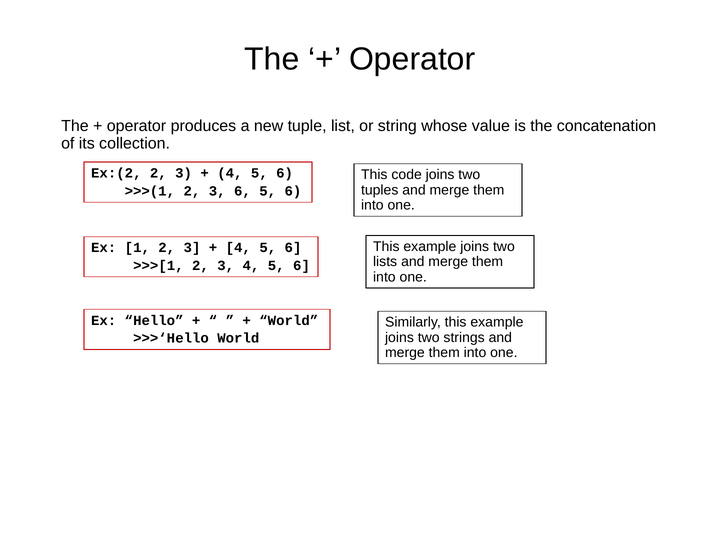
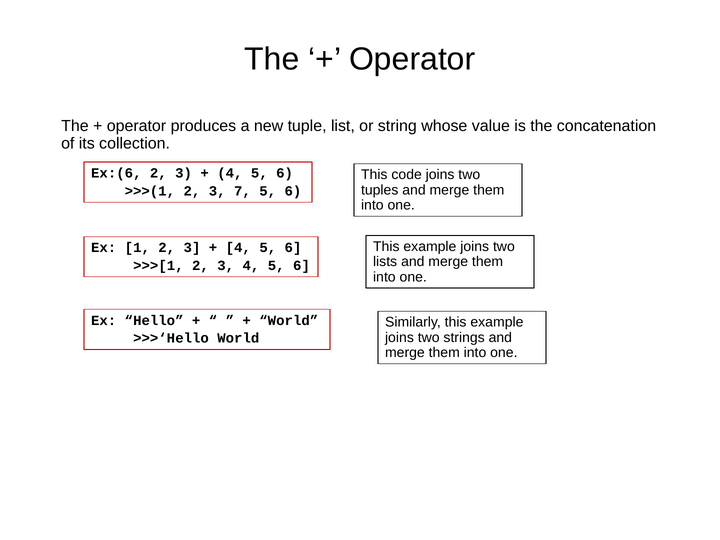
Ex:(2: Ex:(2 -> Ex:(6
3 6: 6 -> 7
